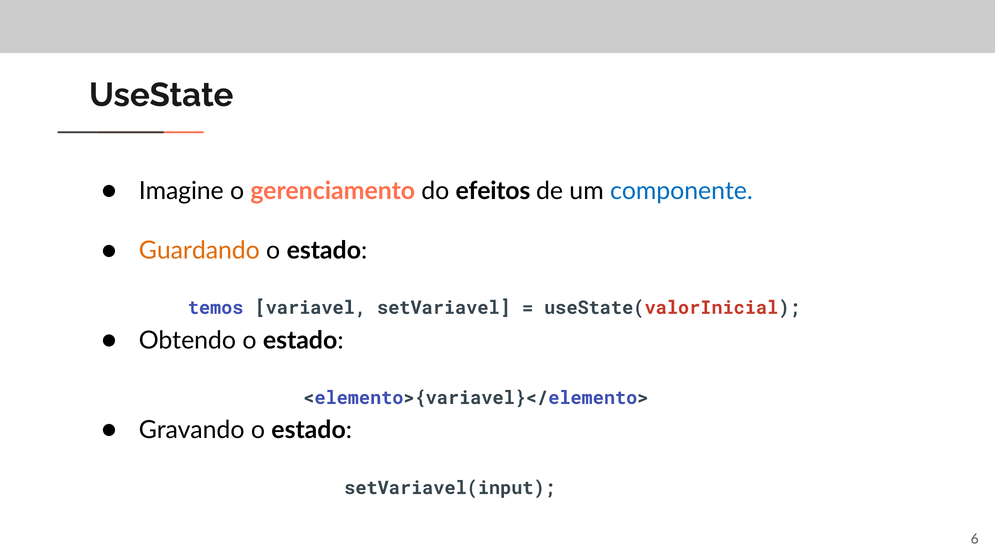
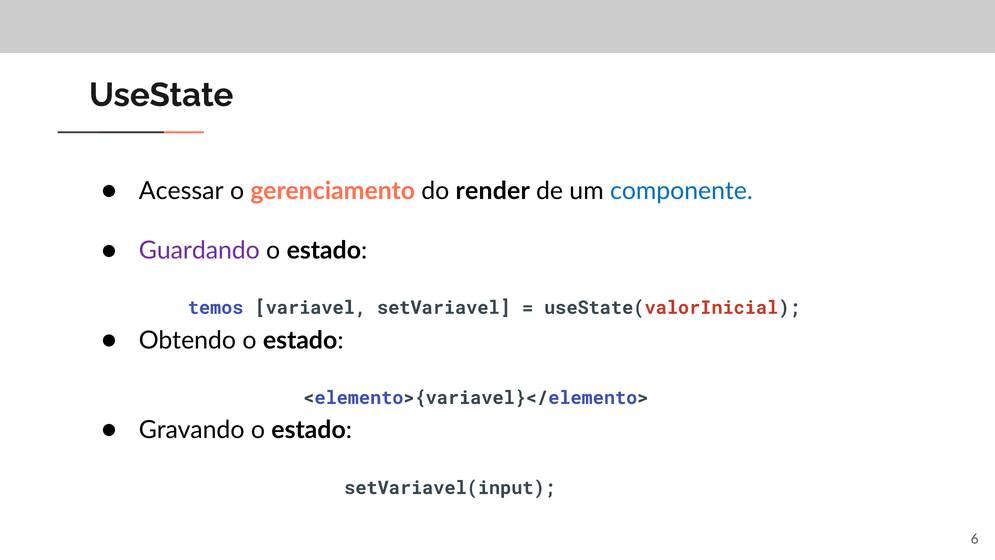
Imagine: Imagine -> Acessar
efeitos: efeitos -> render
Guardando colour: orange -> purple
